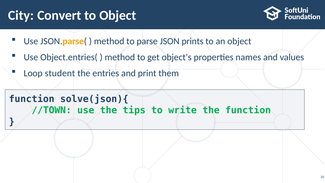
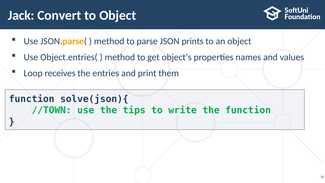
City: City -> Jack
student: student -> receives
